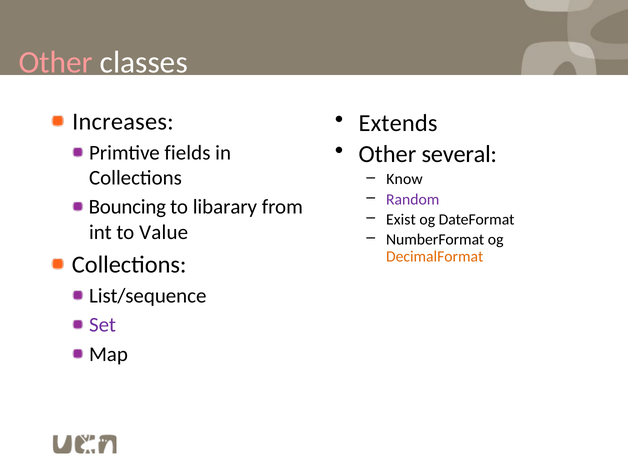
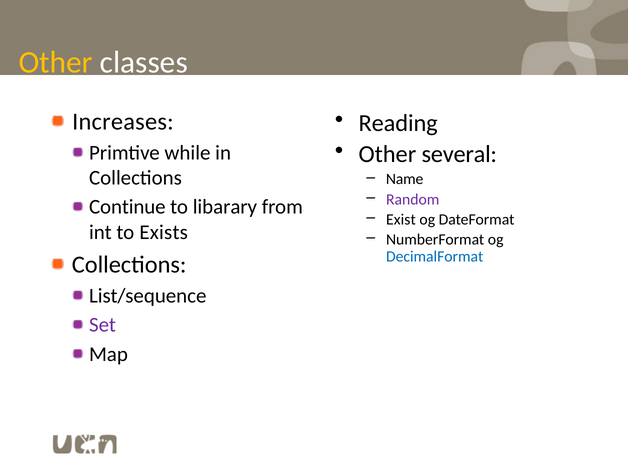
Other at (56, 62) colour: pink -> yellow
Extends: Extends -> Reading
fields: fields -> while
Know: Know -> Name
Bouncing: Bouncing -> Continue
Value: Value -> Exists
DecimalFormat colour: orange -> blue
